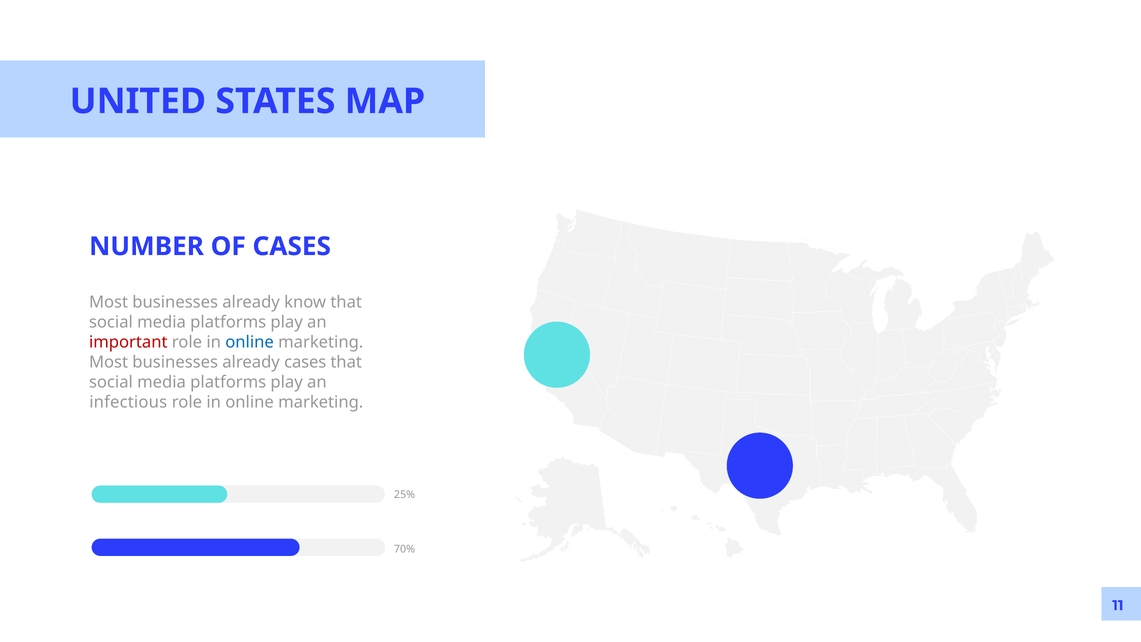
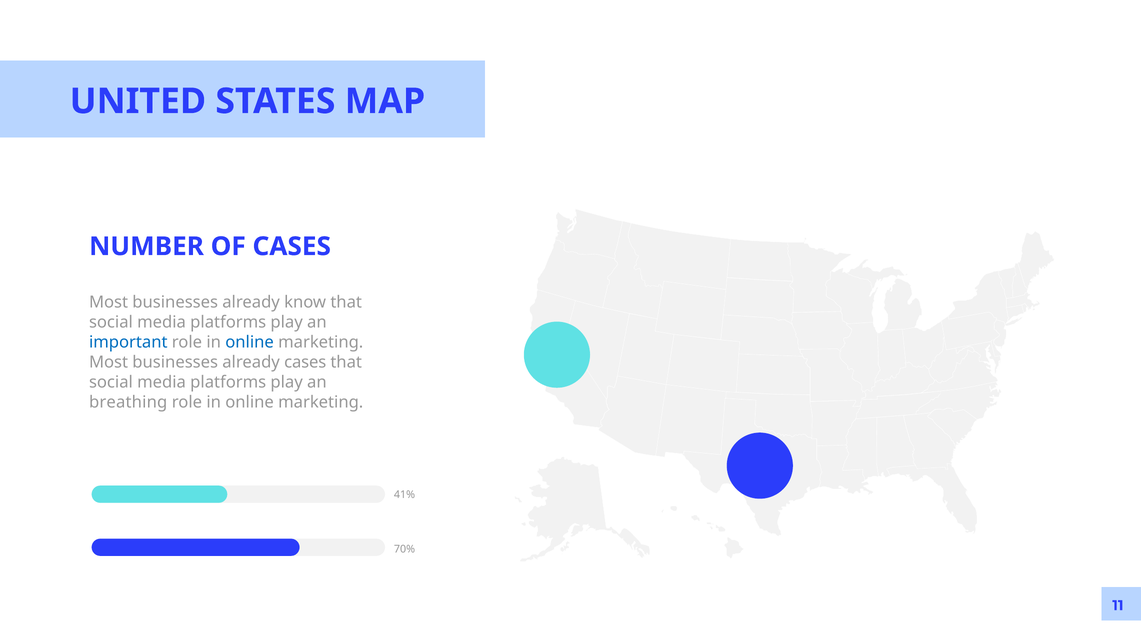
important colour: red -> blue
infectious: infectious -> breathing
25%: 25% -> 41%
